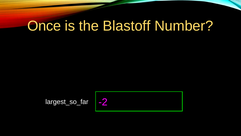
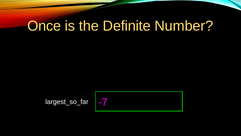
Blastoff: Blastoff -> Definite
-2: -2 -> -7
